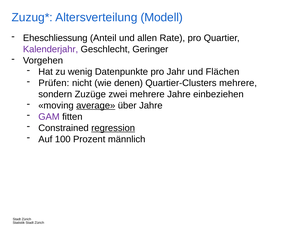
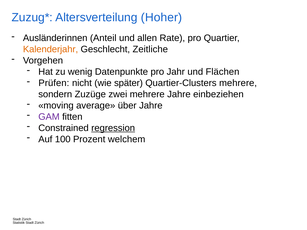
Modell: Modell -> Hoher
Eheschliessung: Eheschliessung -> Ausländerinnen
Kalenderjahr colour: purple -> orange
Geringer: Geringer -> Zeitliche
denen: denen -> später
average underline: present -> none
männlich: männlich -> welchem
